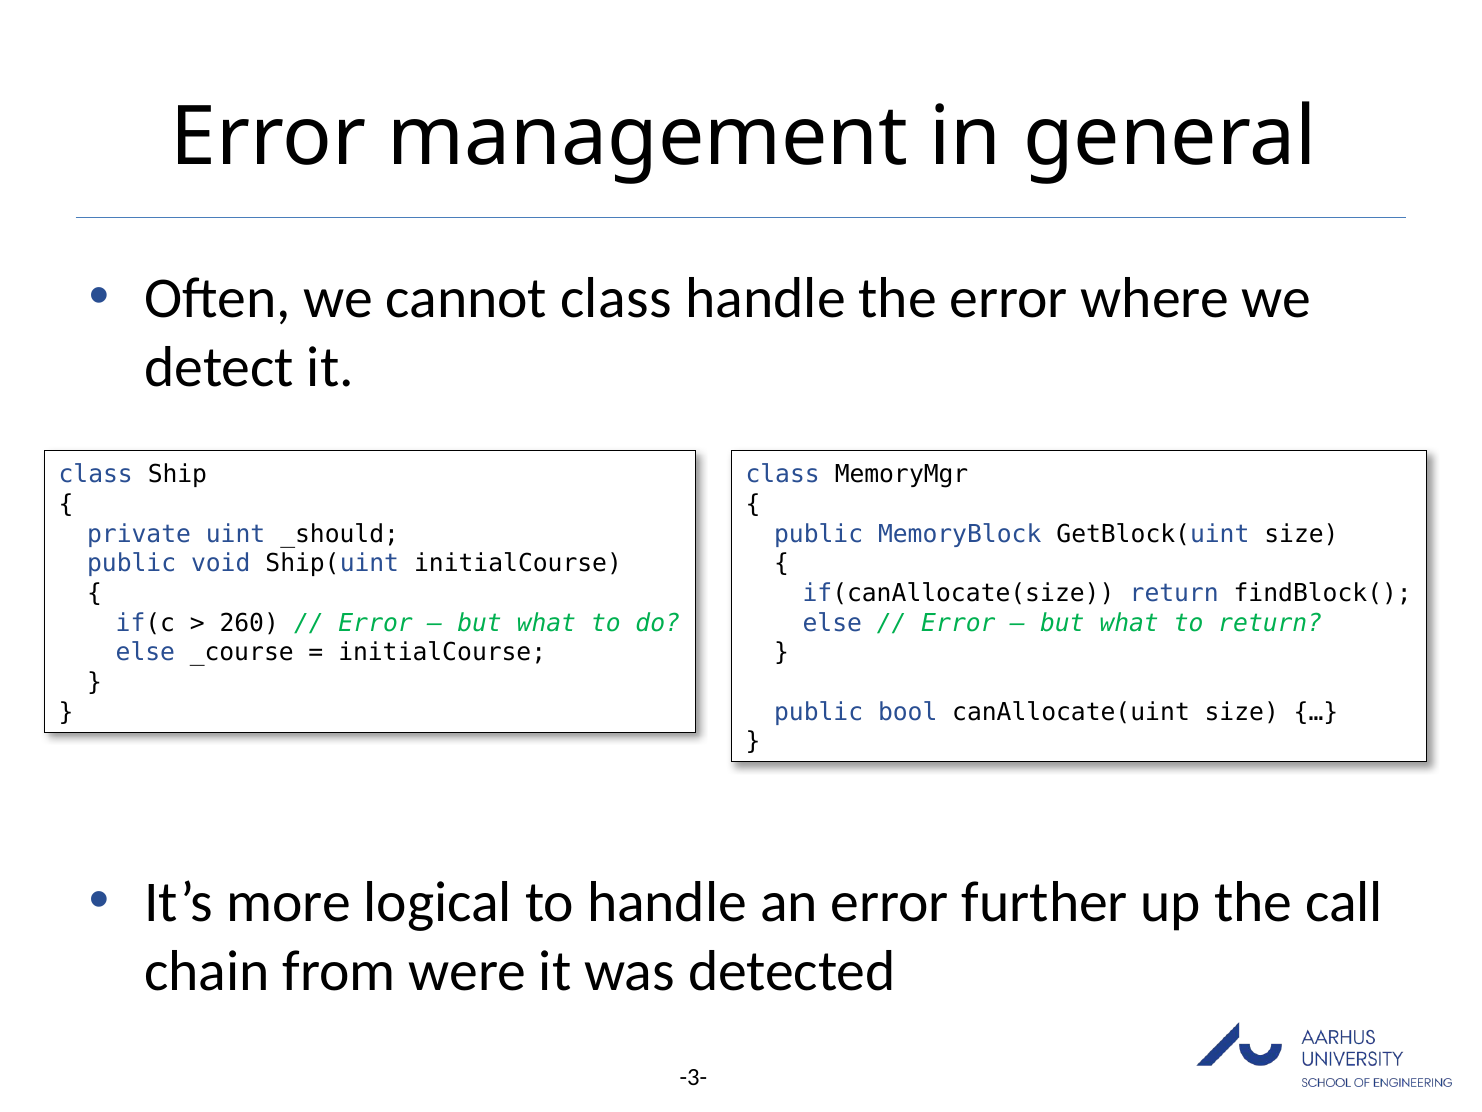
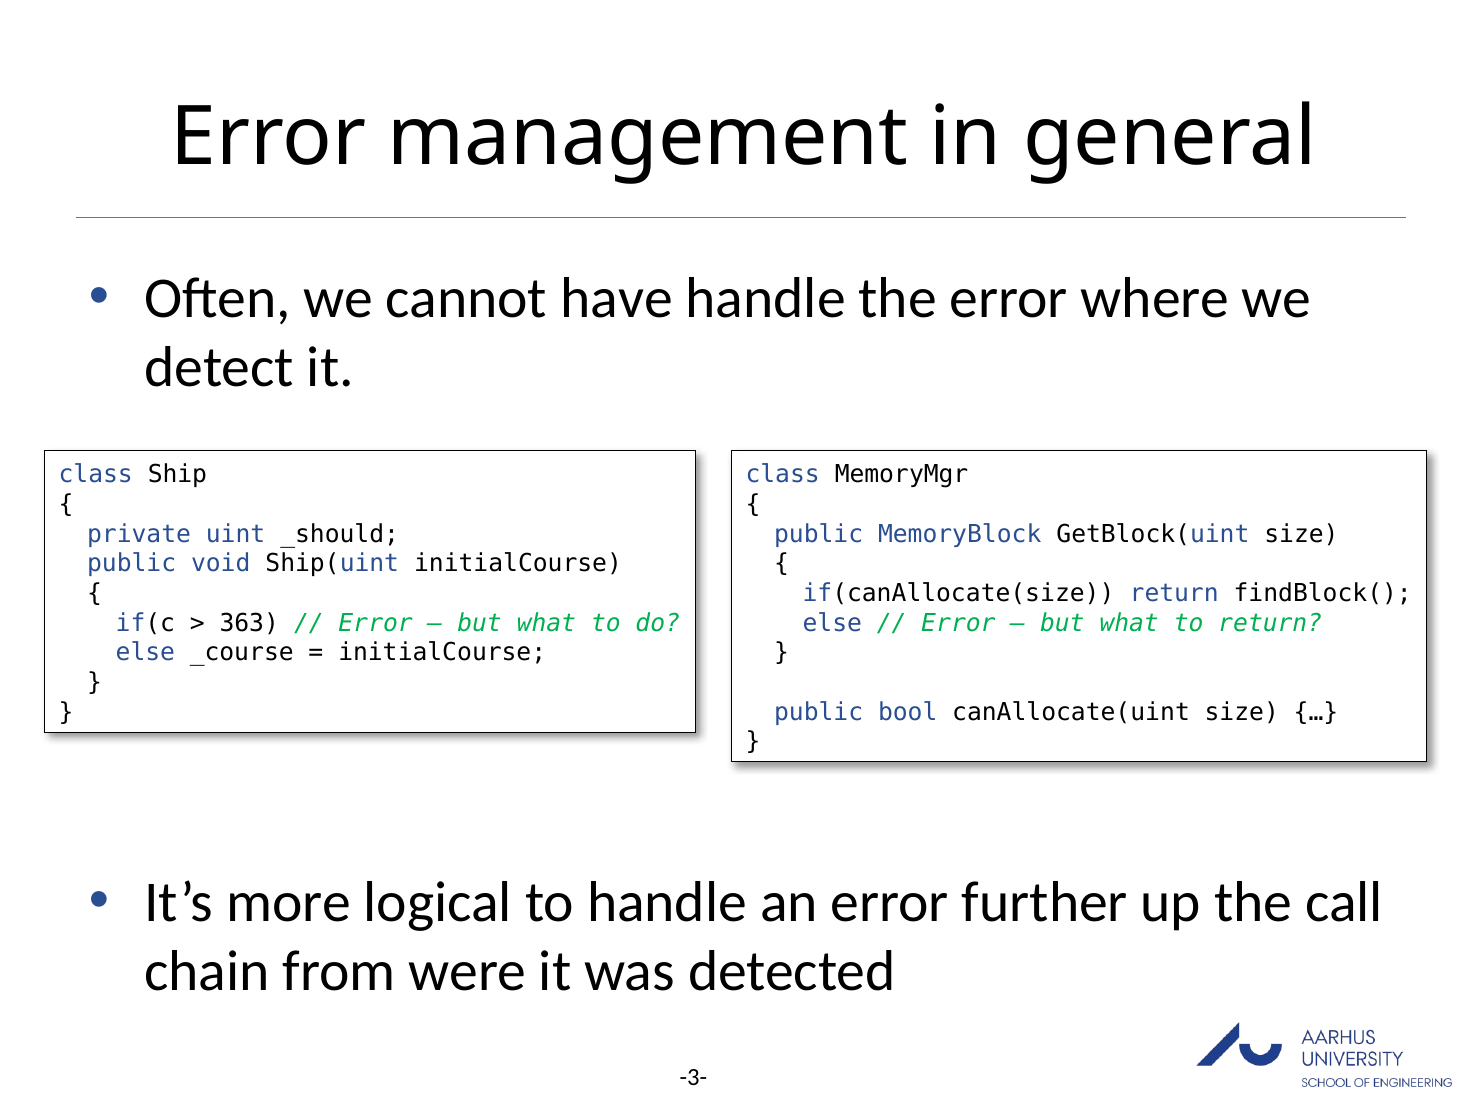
cannot class: class -> have
260: 260 -> 363
